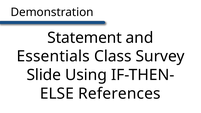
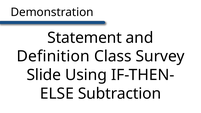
Essentials: Essentials -> Definition
References: References -> Subtraction
